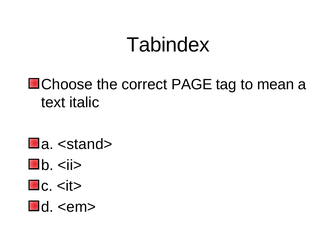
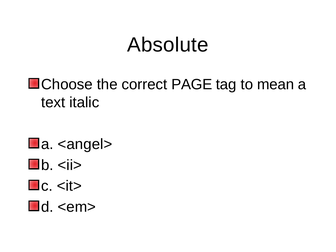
Tabindex: Tabindex -> Absolute
<stand>: <stand> -> <angel>
